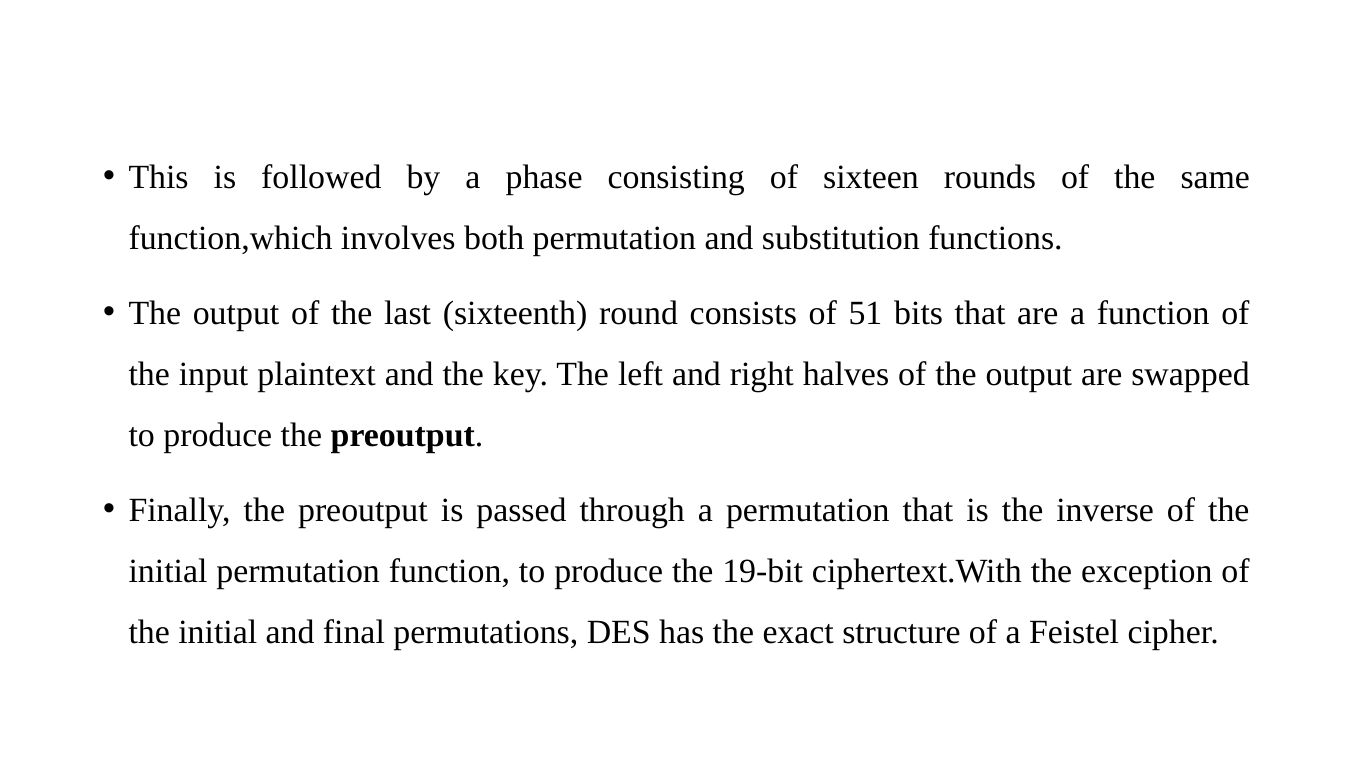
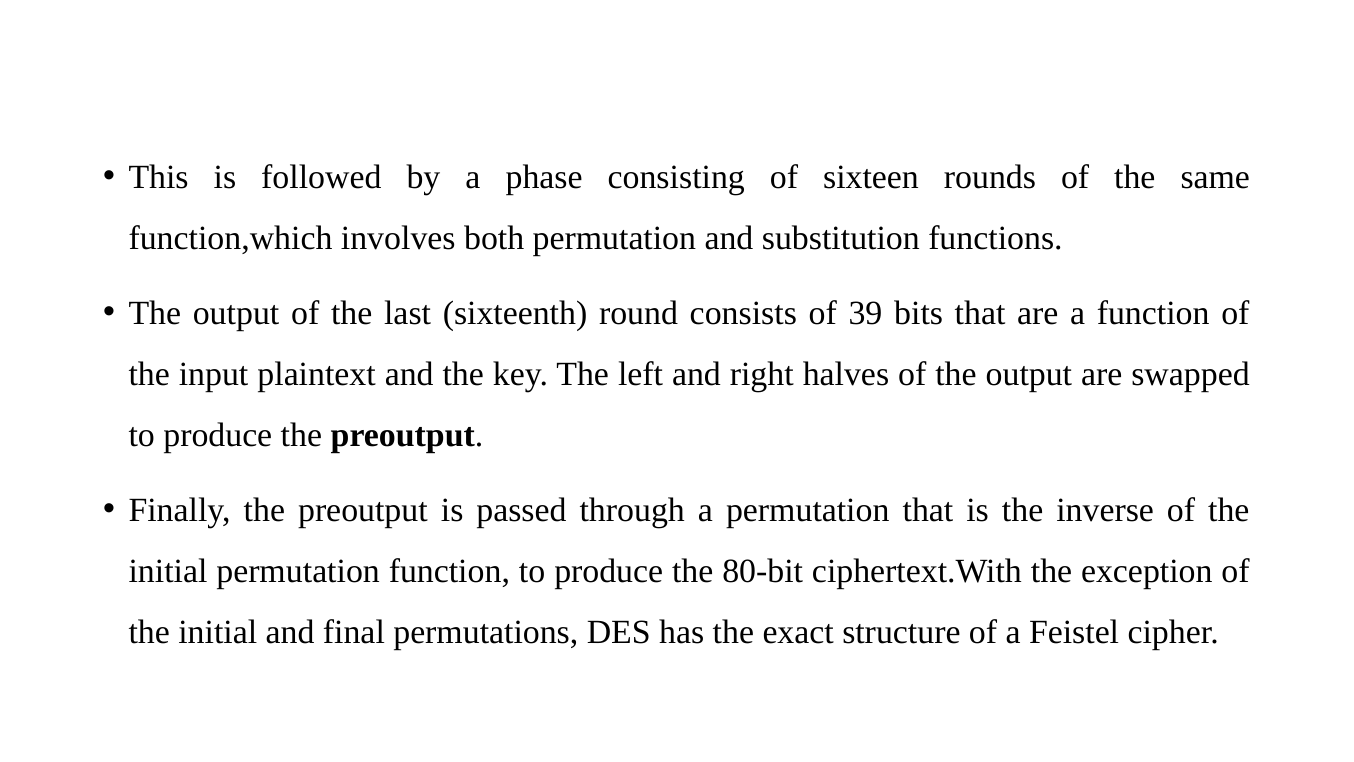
51: 51 -> 39
19-bit: 19-bit -> 80-bit
